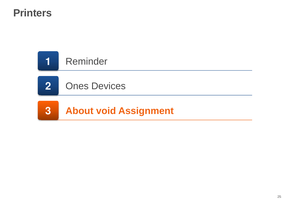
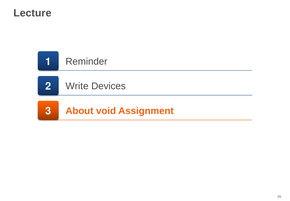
Printers: Printers -> Lecture
Ones: Ones -> Write
